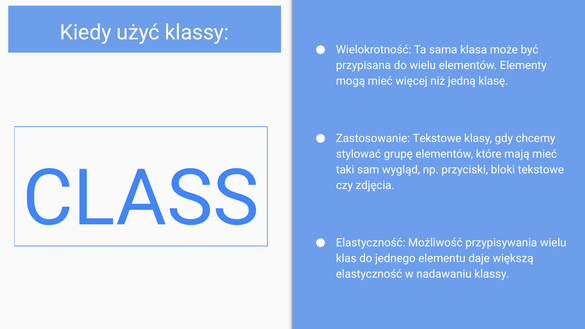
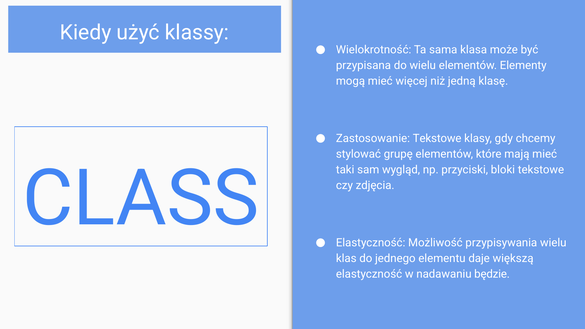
nadawaniu klassy: klassy -> będzie
